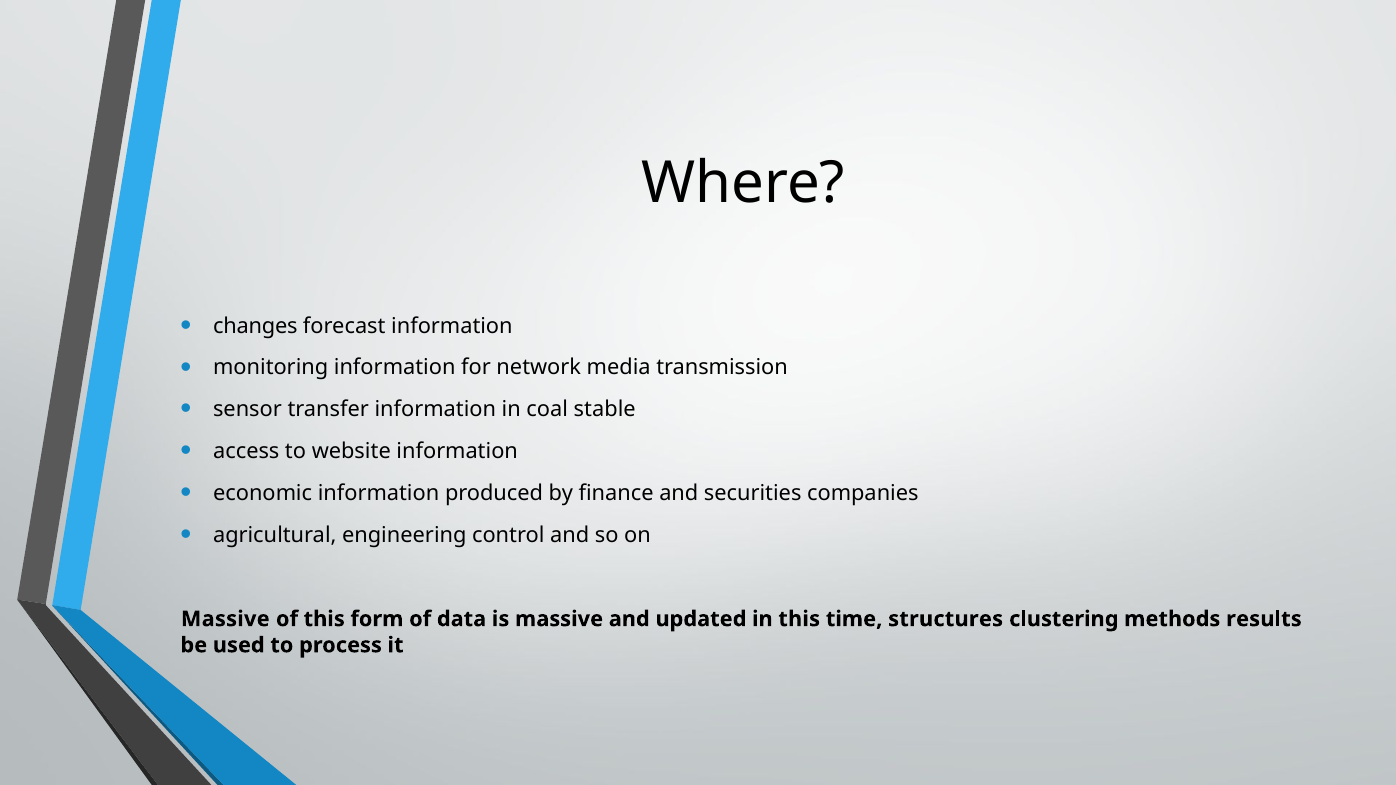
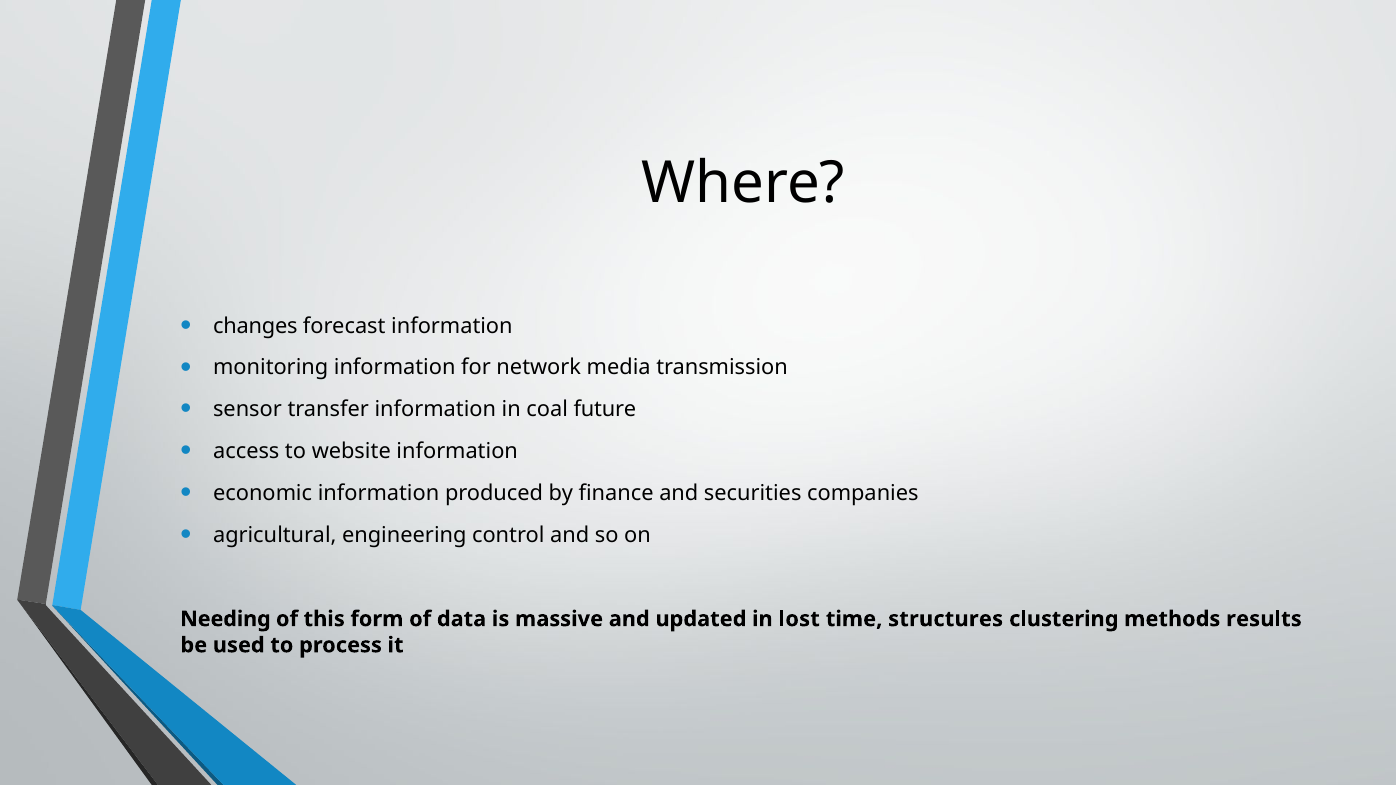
stable: stable -> future
Massive at (225, 619): Massive -> Needing
in this: this -> lost
